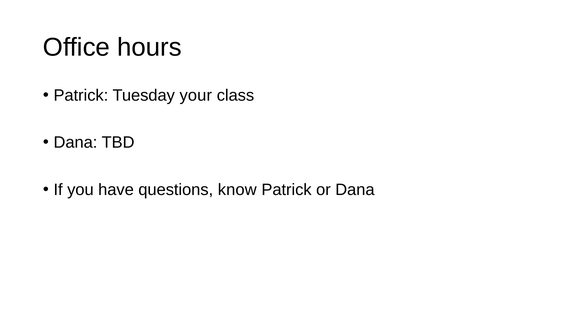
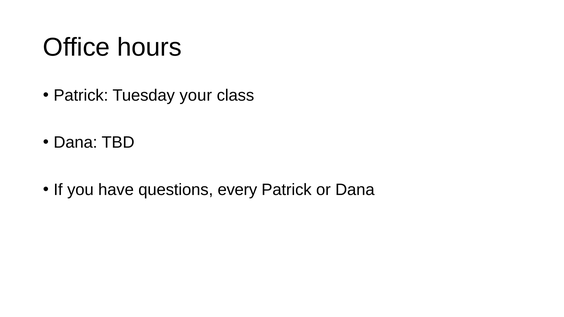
know: know -> every
